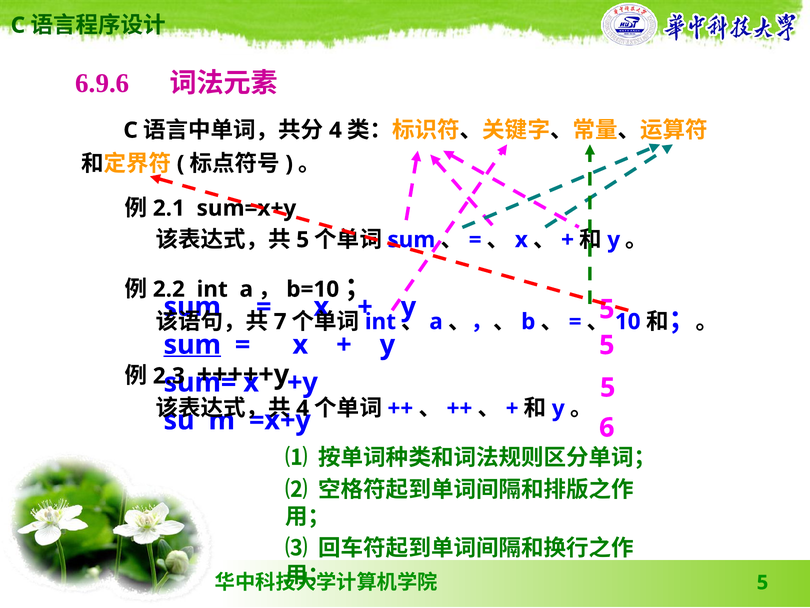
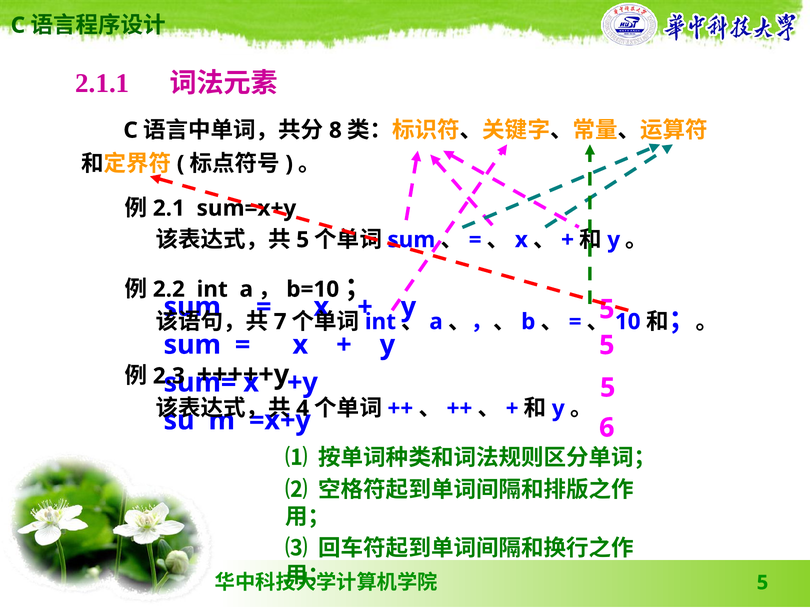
6.9.6: 6.9.6 -> 2.1.1
4 at (335, 130): 4 -> 8
sum at (192, 344) underline: present -> none
